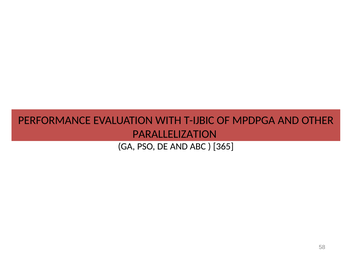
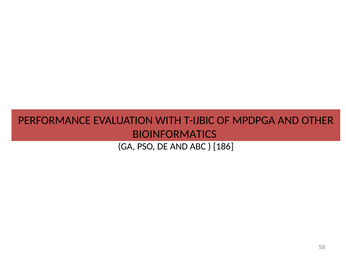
PARALLELIZATION: PARALLELIZATION -> BIOINFORMATICS
365: 365 -> 186
